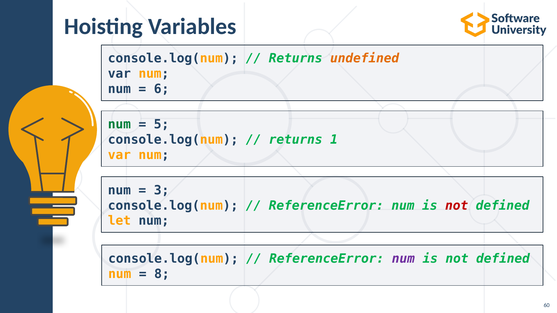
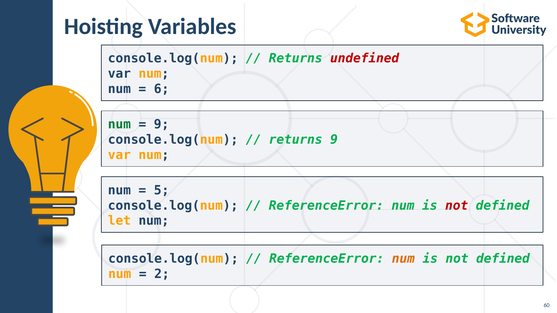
undefined colour: orange -> red
5 at (161, 124): 5 -> 9
returns 1: 1 -> 9
3: 3 -> 5
num at (403, 259) colour: purple -> orange
8: 8 -> 2
